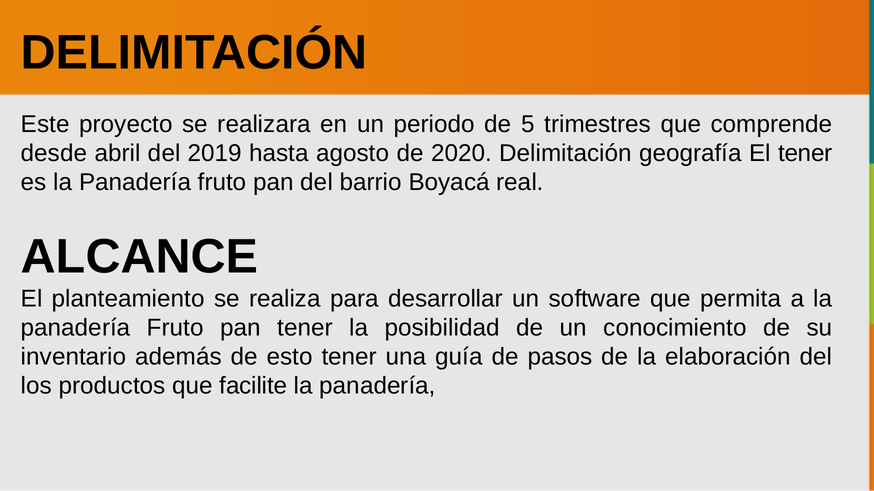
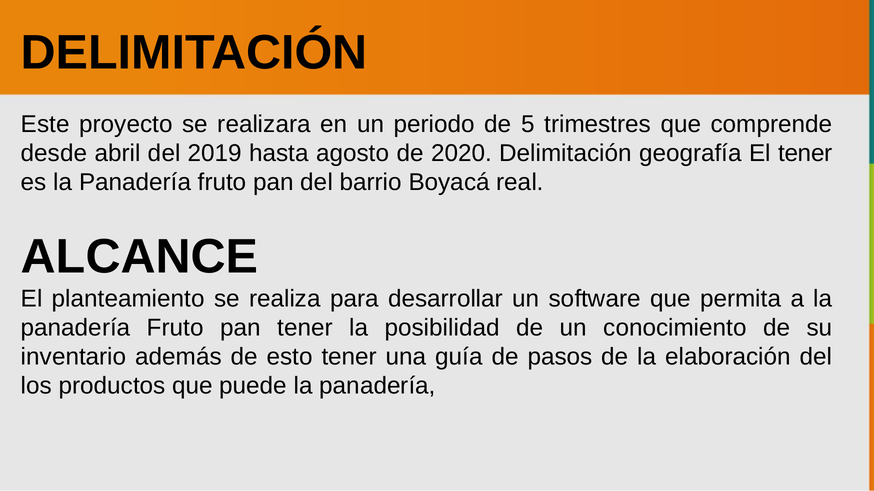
facilite: facilite -> puede
